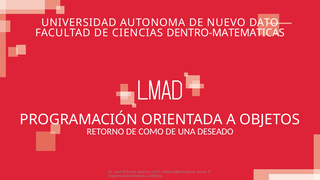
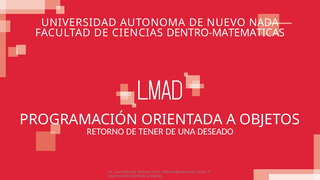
DATO: DATO -> NADA
COMO: COMO -> TENER
